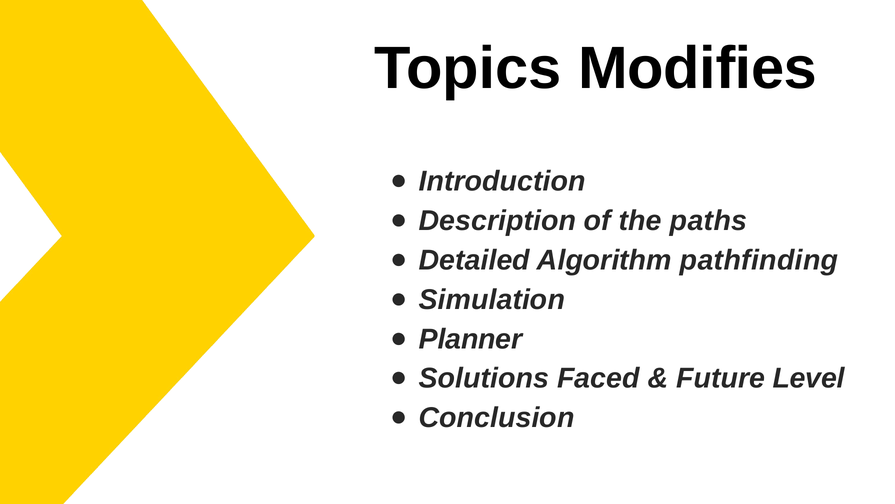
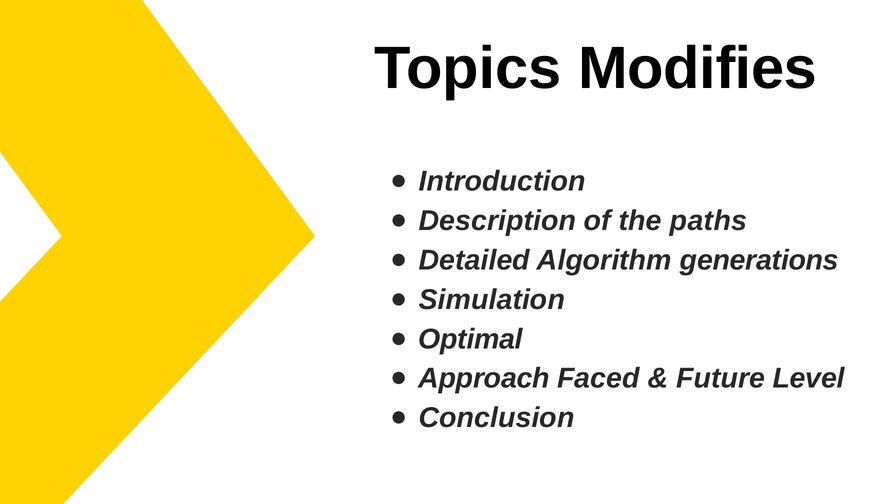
pathfinding: pathfinding -> generations
Planner: Planner -> Optimal
Solutions: Solutions -> Approach
